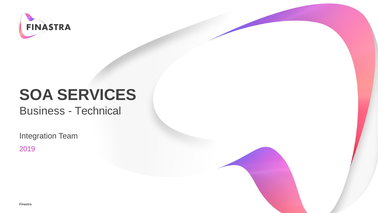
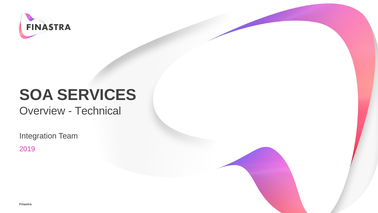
Business: Business -> Overview
